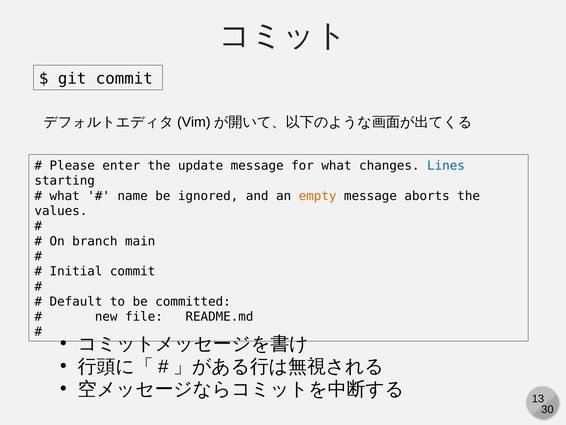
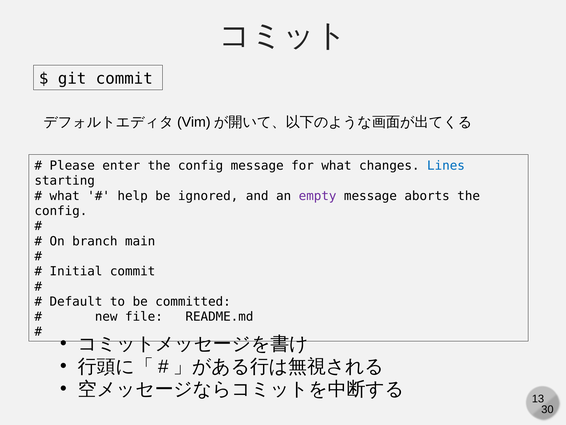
enter the update: update -> config
name: name -> help
empty colour: orange -> purple
values at (61, 211): values -> config
